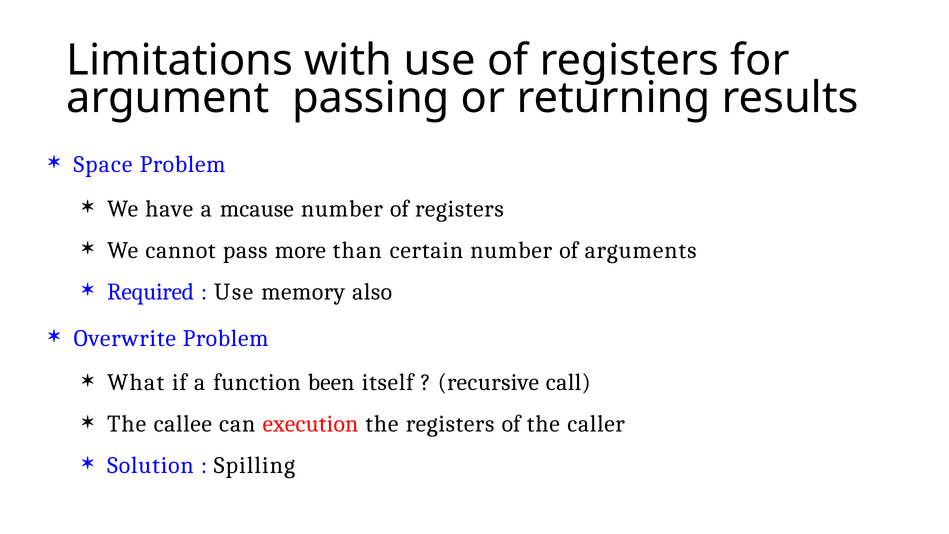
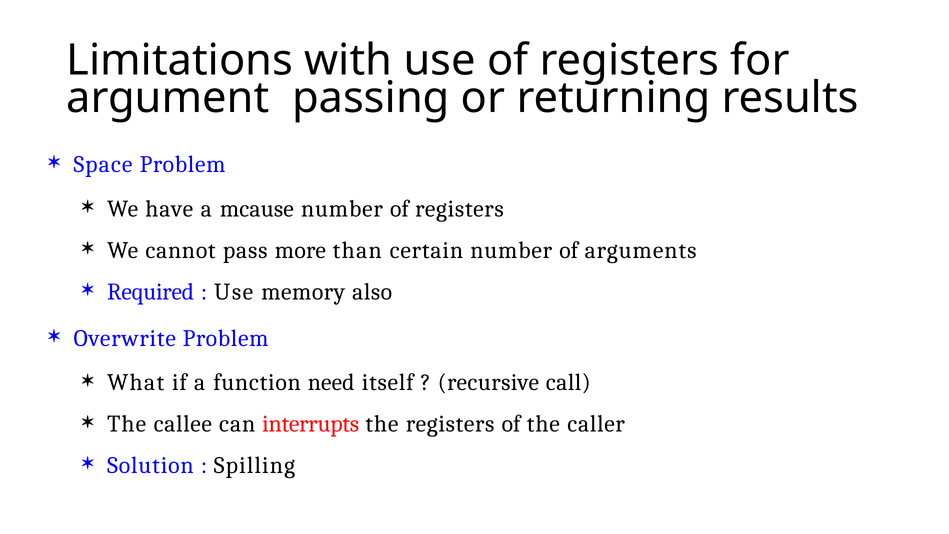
been: been -> need
execution: execution -> interrupts
